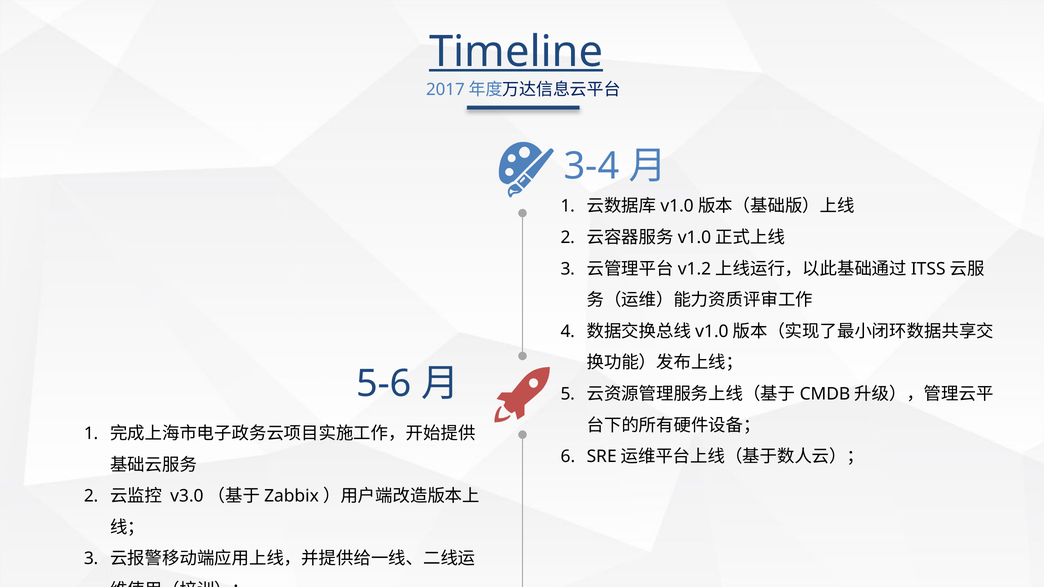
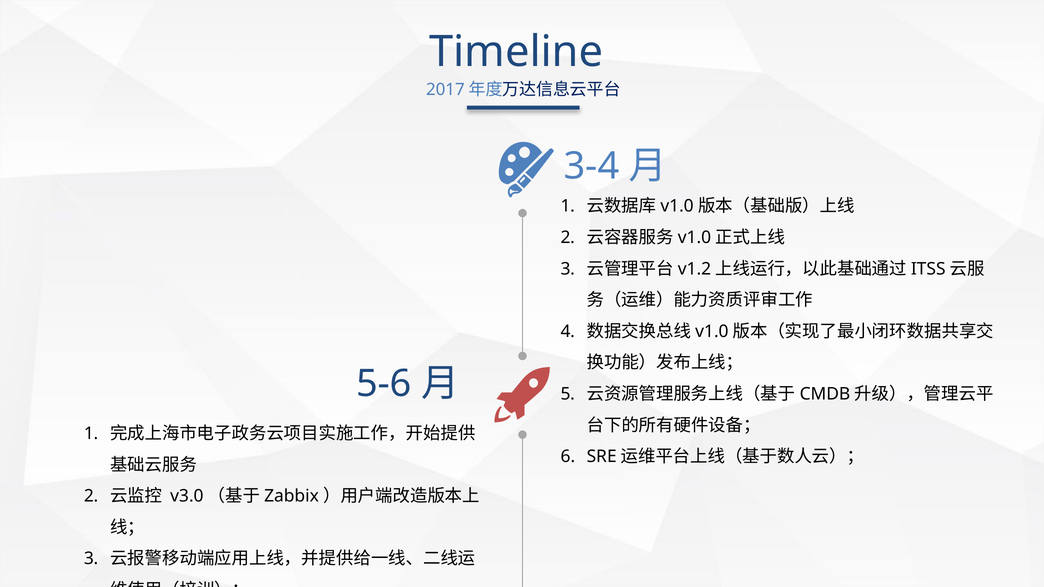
Timeline underline: present -> none
